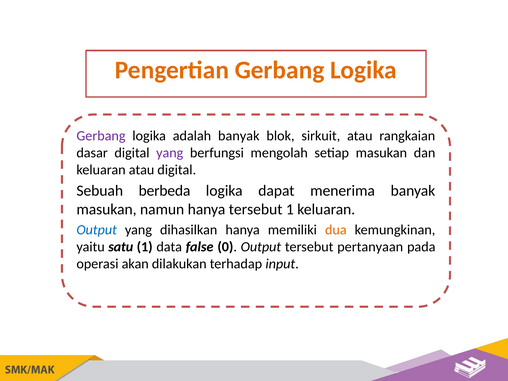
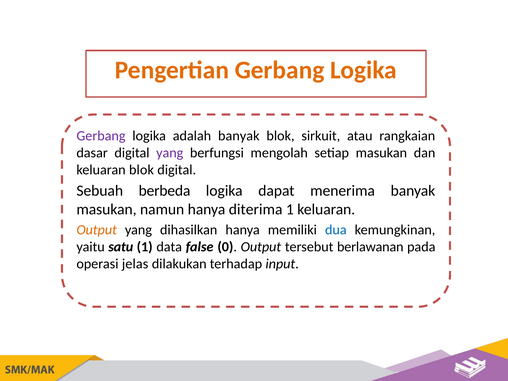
keluaran atau: atau -> blok
hanya tersebut: tersebut -> diterima
Output at (97, 230) colour: blue -> orange
dua colour: orange -> blue
pertanyaan: pertanyaan -> berlawanan
akan: akan -> jelas
